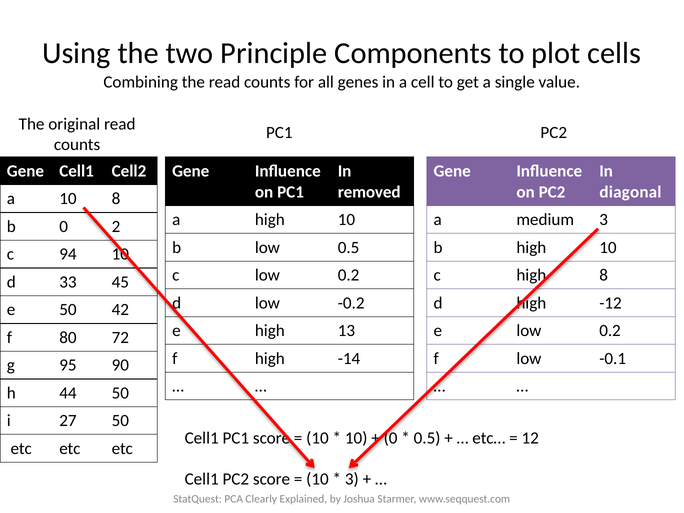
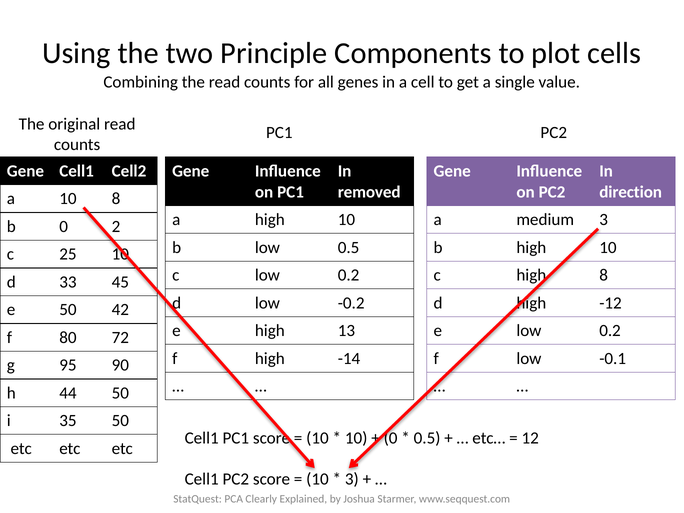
diagonal: diagonal -> direction
94: 94 -> 25
27: 27 -> 35
